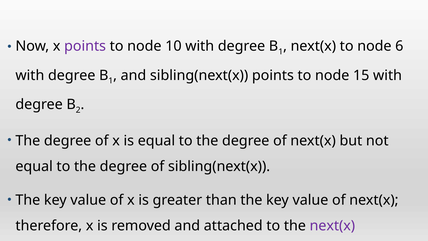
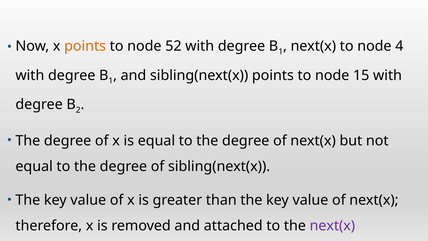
points at (85, 46) colour: purple -> orange
10: 10 -> 52
6: 6 -> 4
